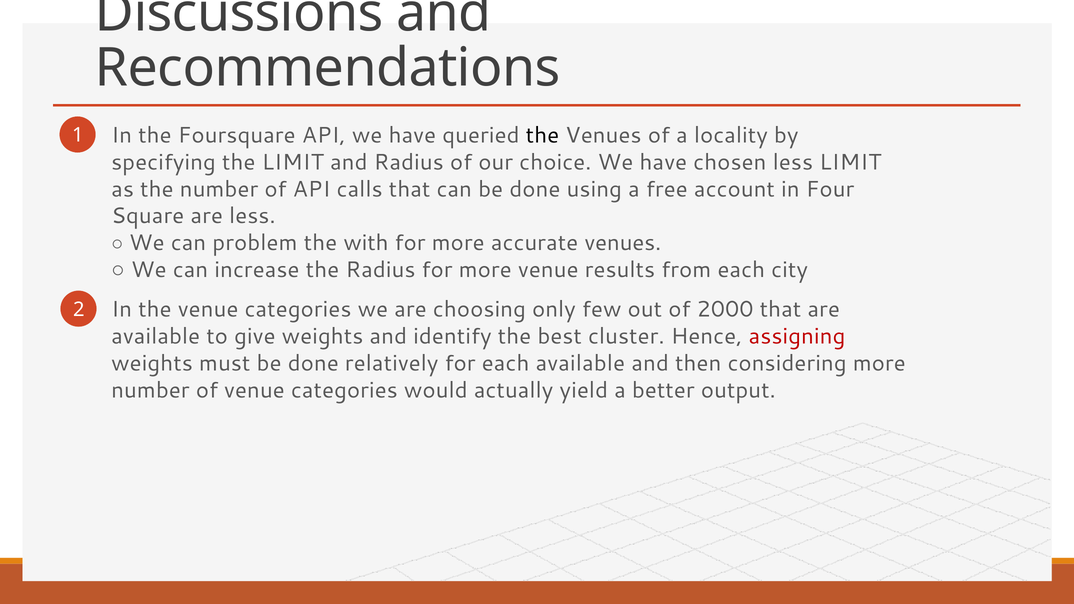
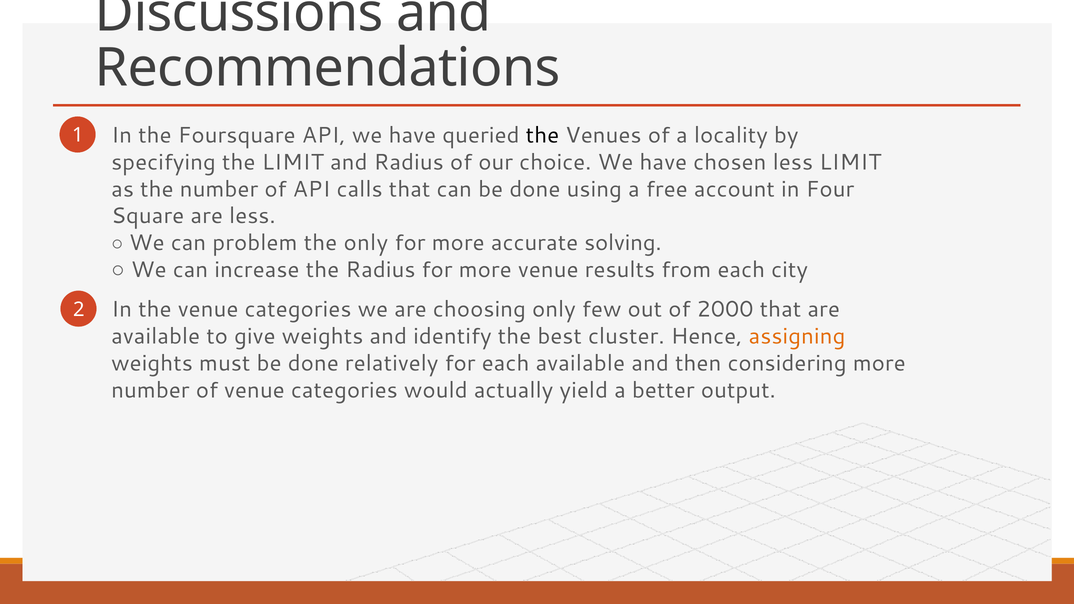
the with: with -> only
accurate venues: venues -> solving
assigning colour: red -> orange
